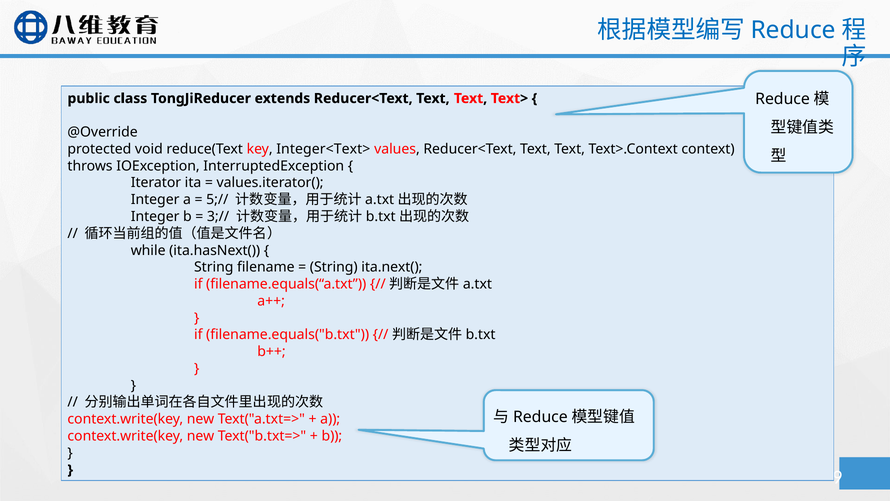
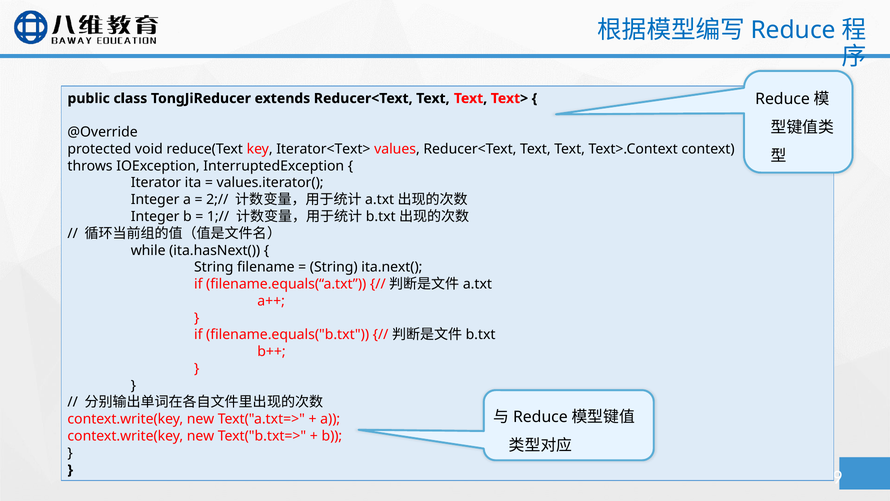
Integer<Text>: Integer<Text> -> Iterator<Text>
5;//: 5;// -> 2;//
3;//: 3;// -> 1;//
